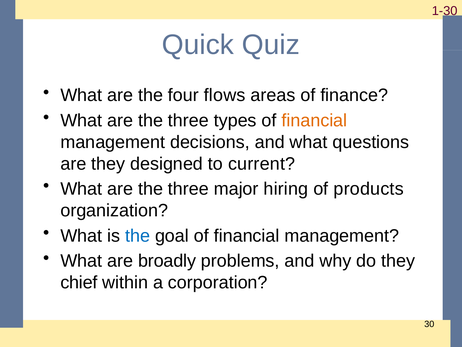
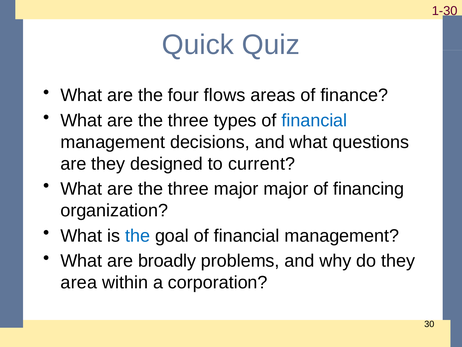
financial at (314, 120) colour: orange -> blue
major hiring: hiring -> major
products: products -> financing
chief: chief -> area
